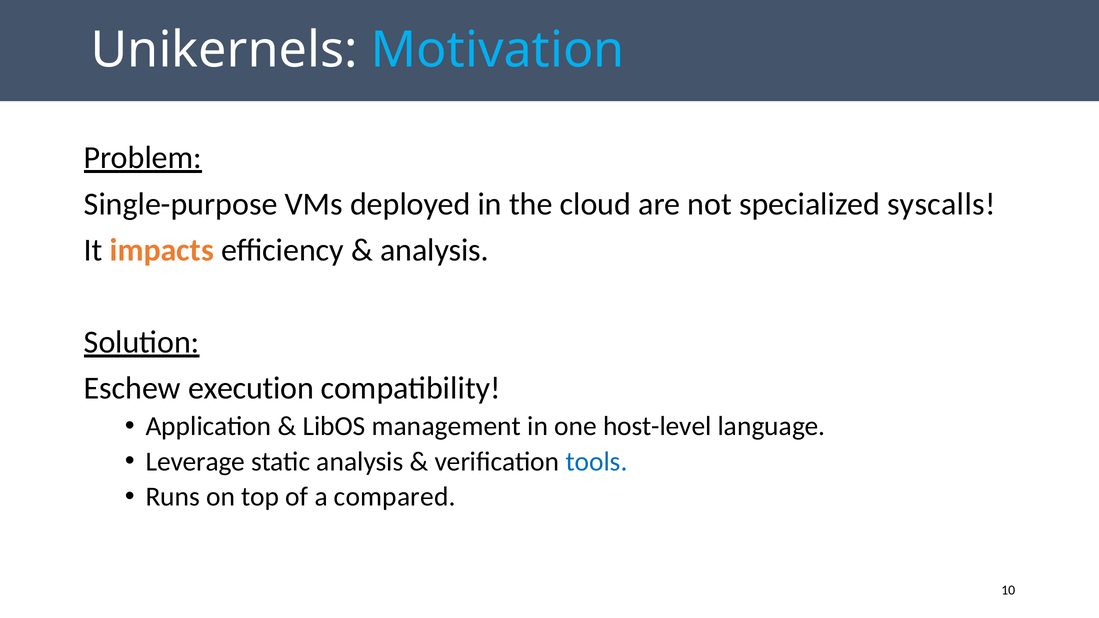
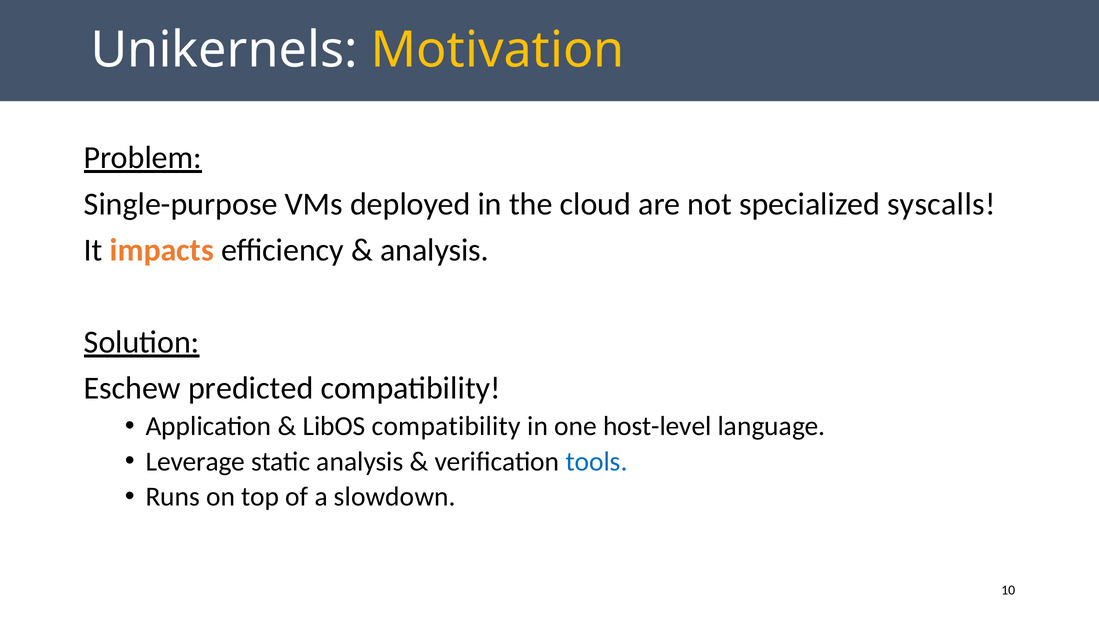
Motivation colour: light blue -> yellow
execution: execution -> predicted
LibOS management: management -> compatibility
compared: compared -> slowdown
